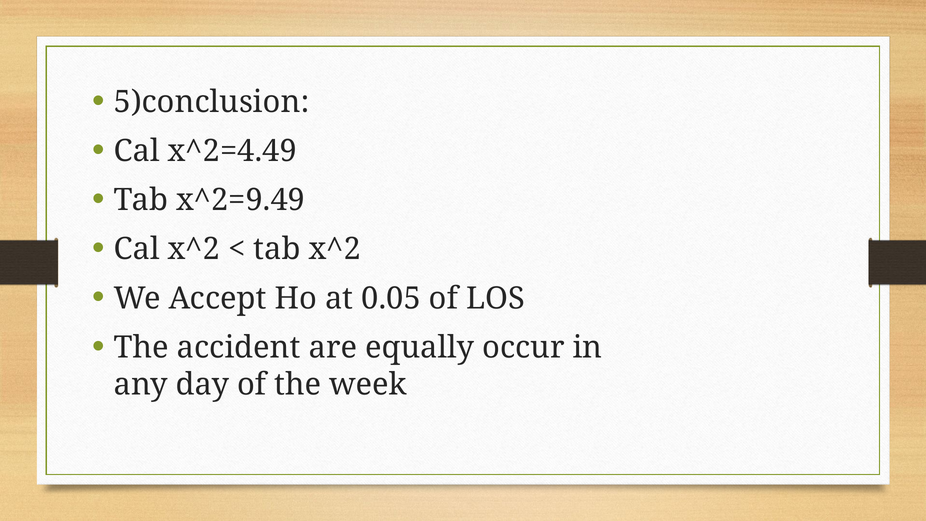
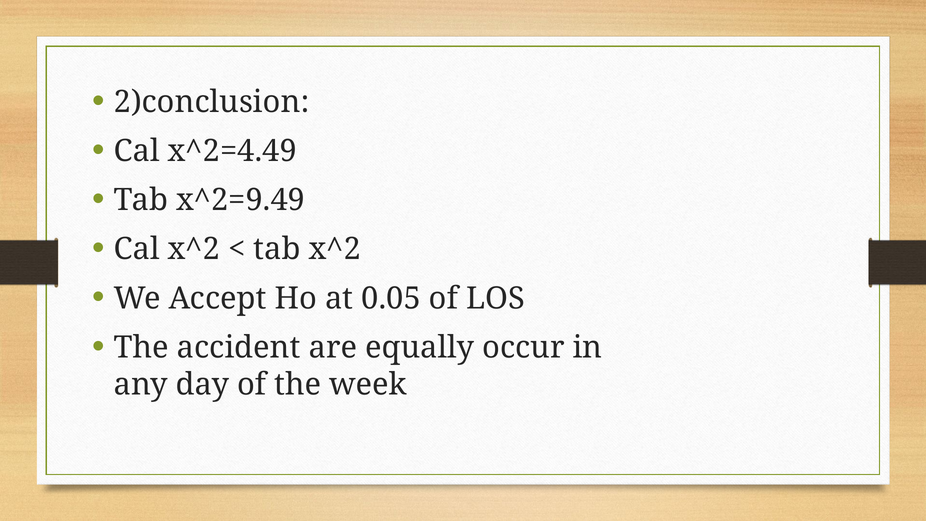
5)conclusion: 5)conclusion -> 2)conclusion
